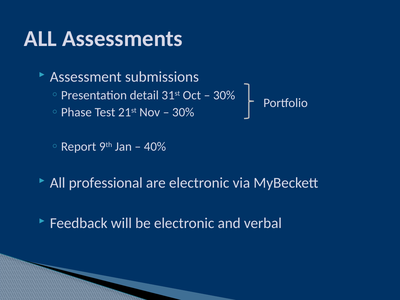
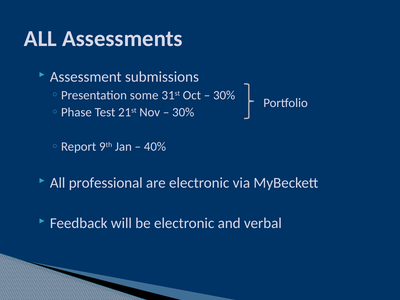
detail: detail -> some
